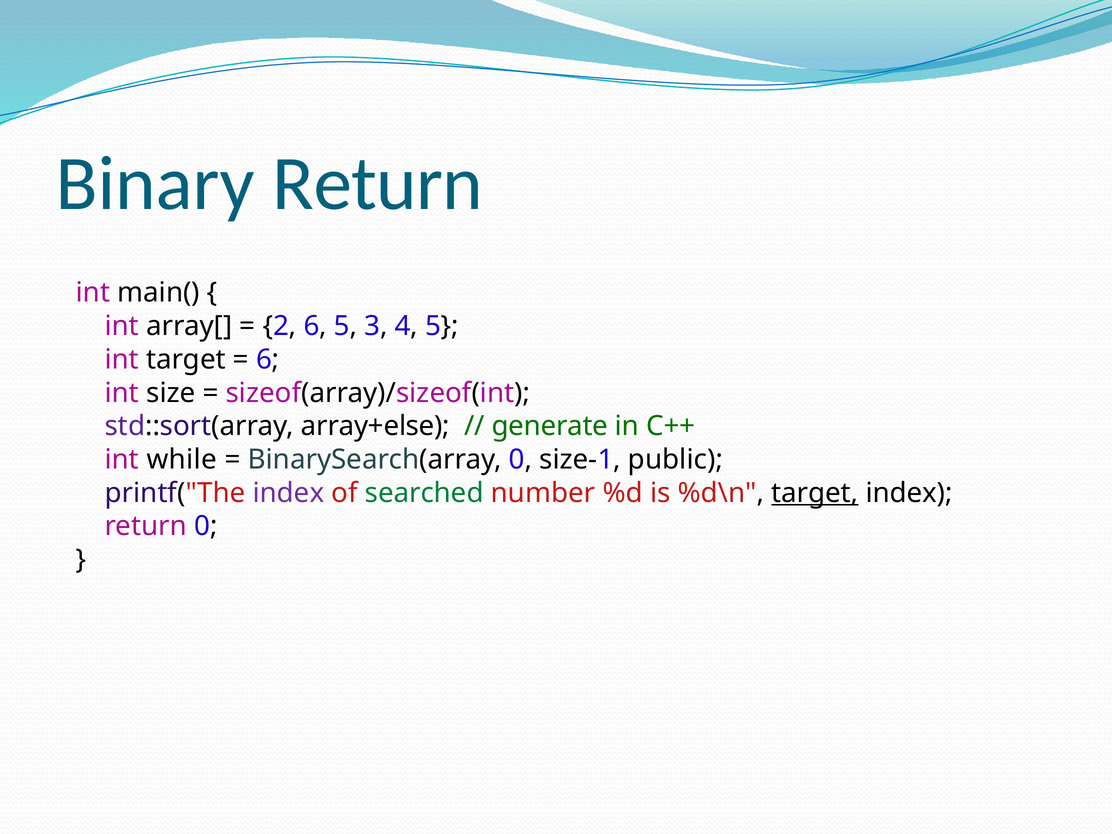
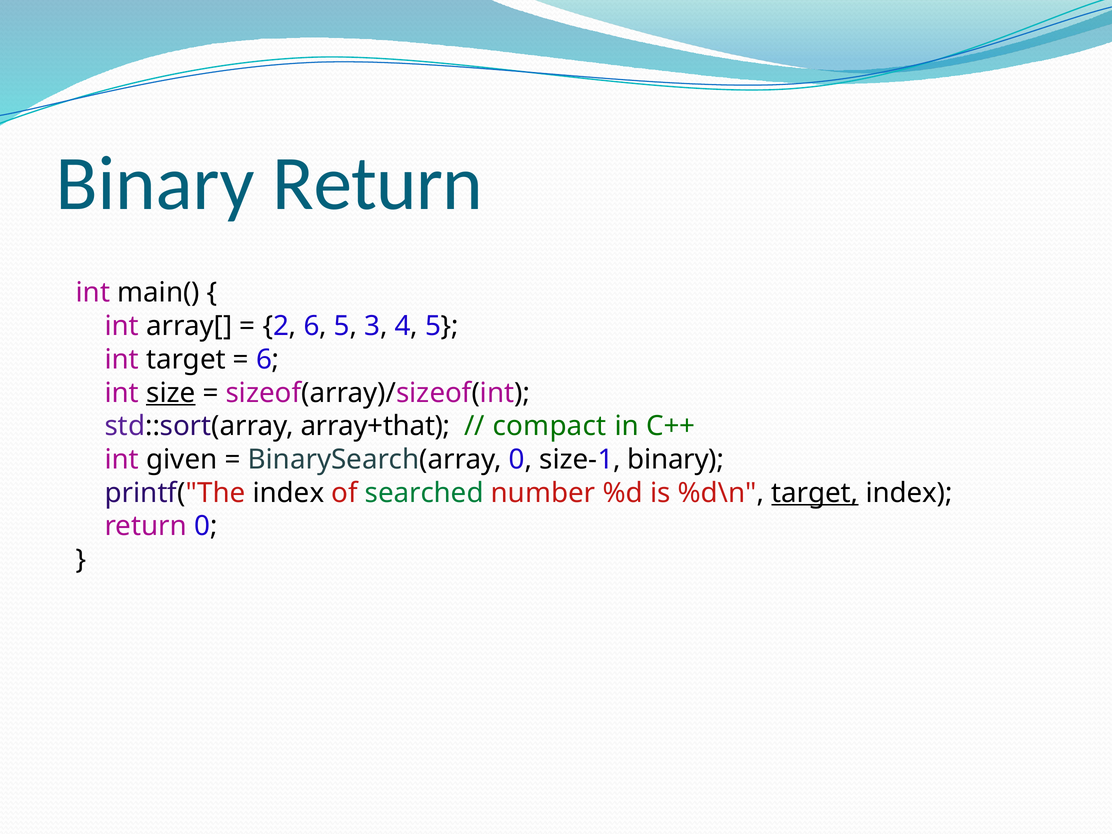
size underline: none -> present
array+else: array+else -> array+that
generate: generate -> compact
while: while -> given
size-1 public: public -> binary
index at (289, 493) colour: purple -> black
